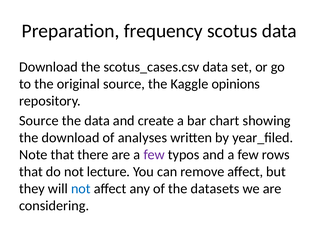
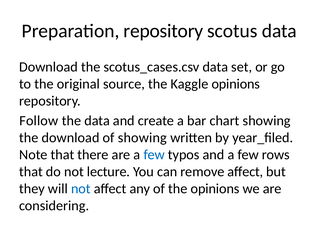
Preparation frequency: frequency -> repository
Source at (39, 121): Source -> Follow
of analyses: analyses -> showing
few at (154, 155) colour: purple -> blue
the datasets: datasets -> opinions
